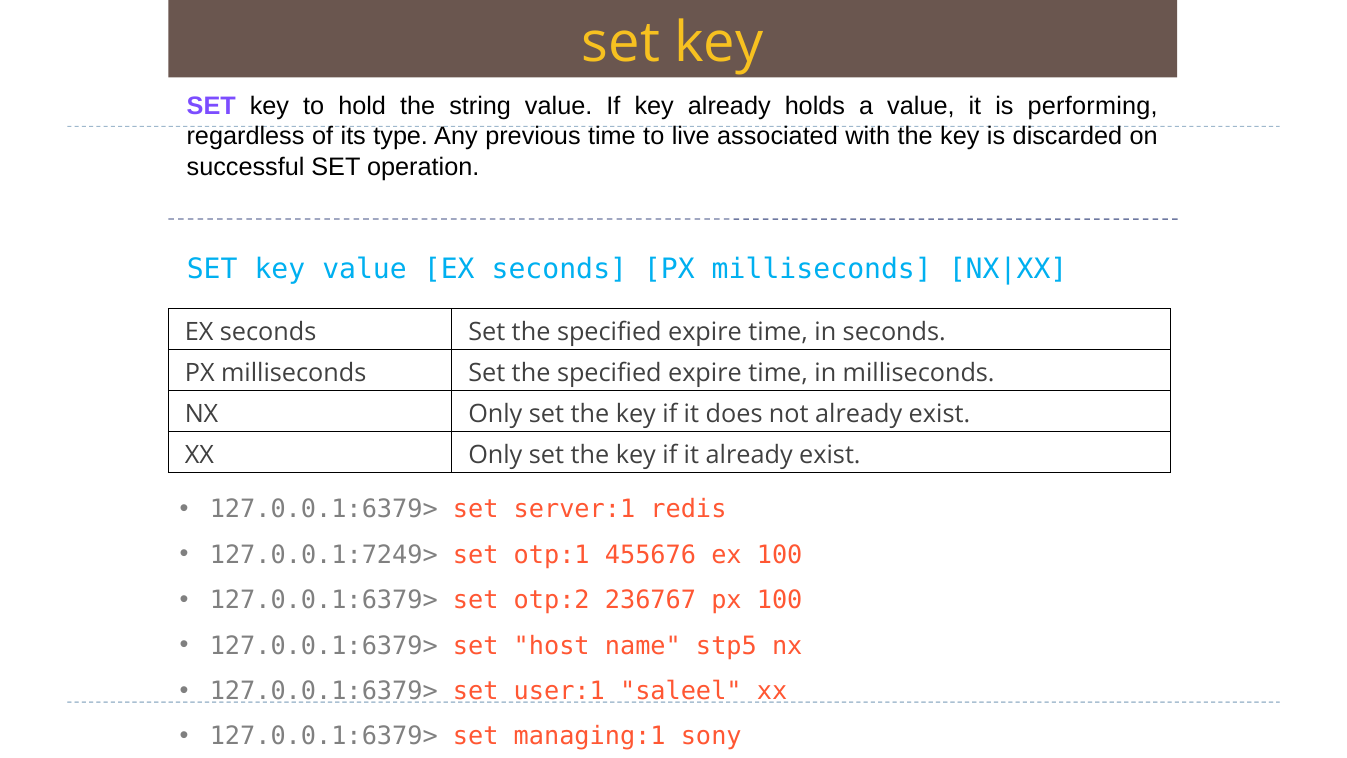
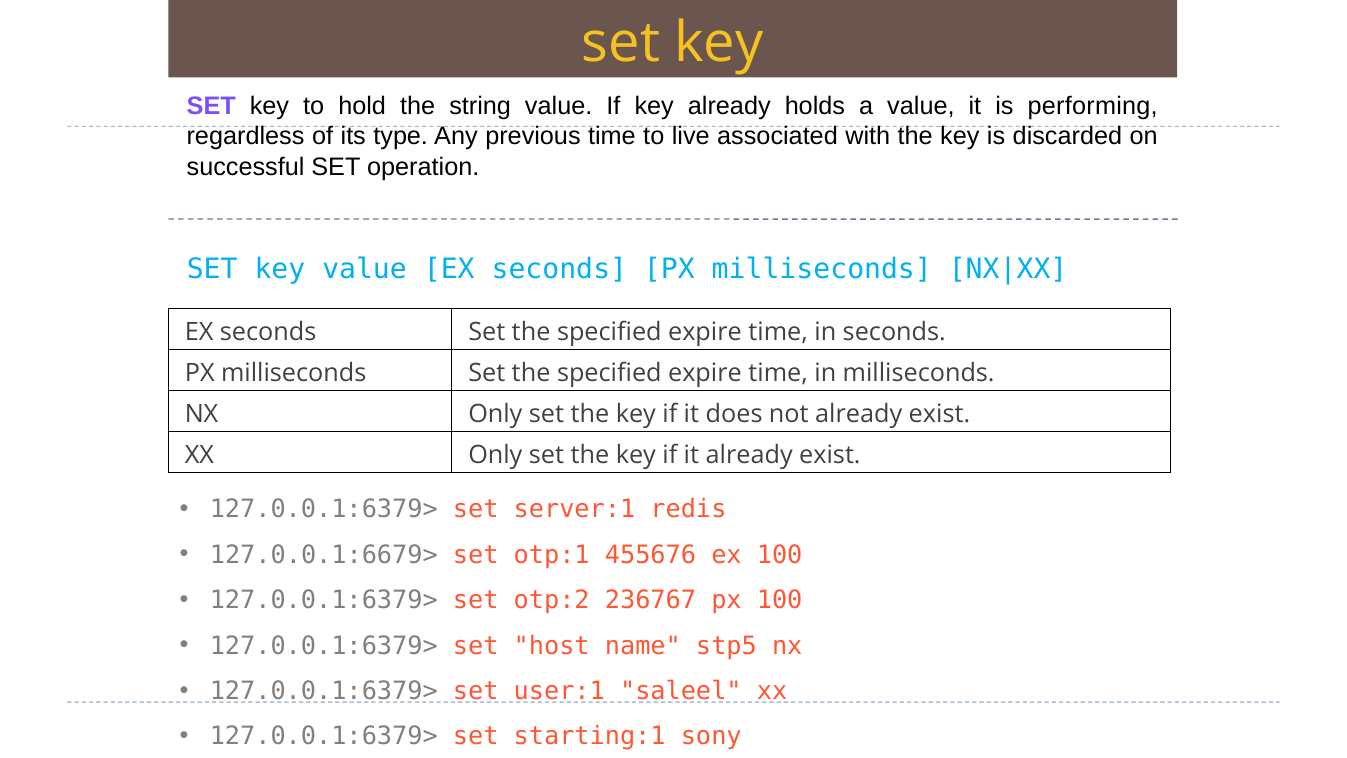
127.0.0.1:7249>: 127.0.0.1:7249> -> 127.0.0.1:6679>
managing:1: managing:1 -> starting:1
